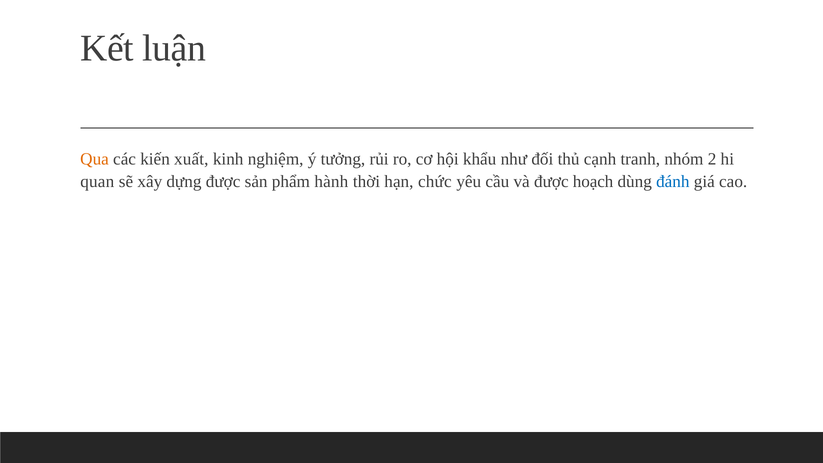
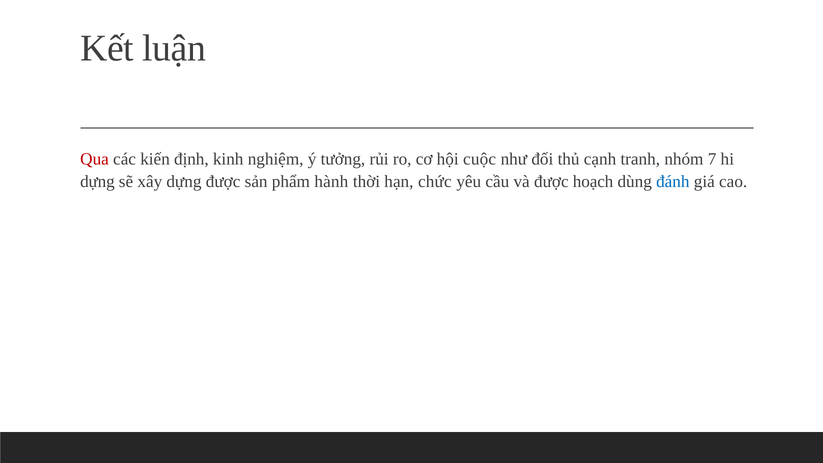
Qua colour: orange -> red
xuất: xuất -> định
khẩu: khẩu -> cuộc
2: 2 -> 7
quan at (97, 182): quan -> dựng
